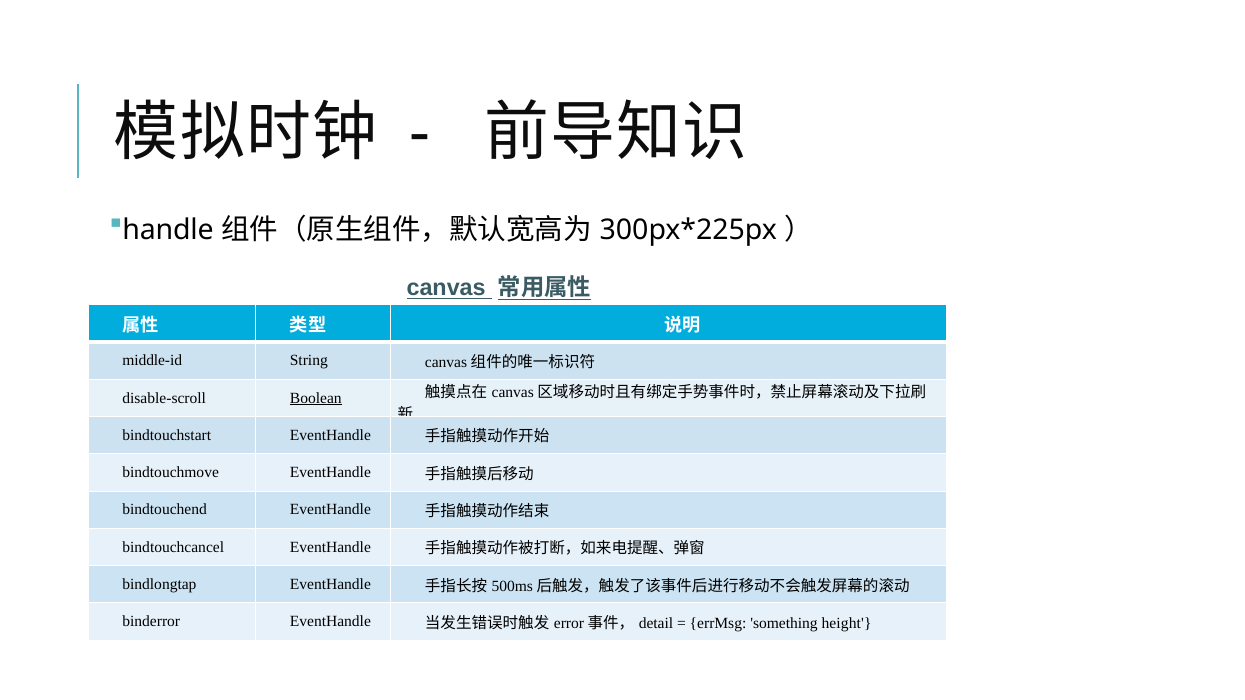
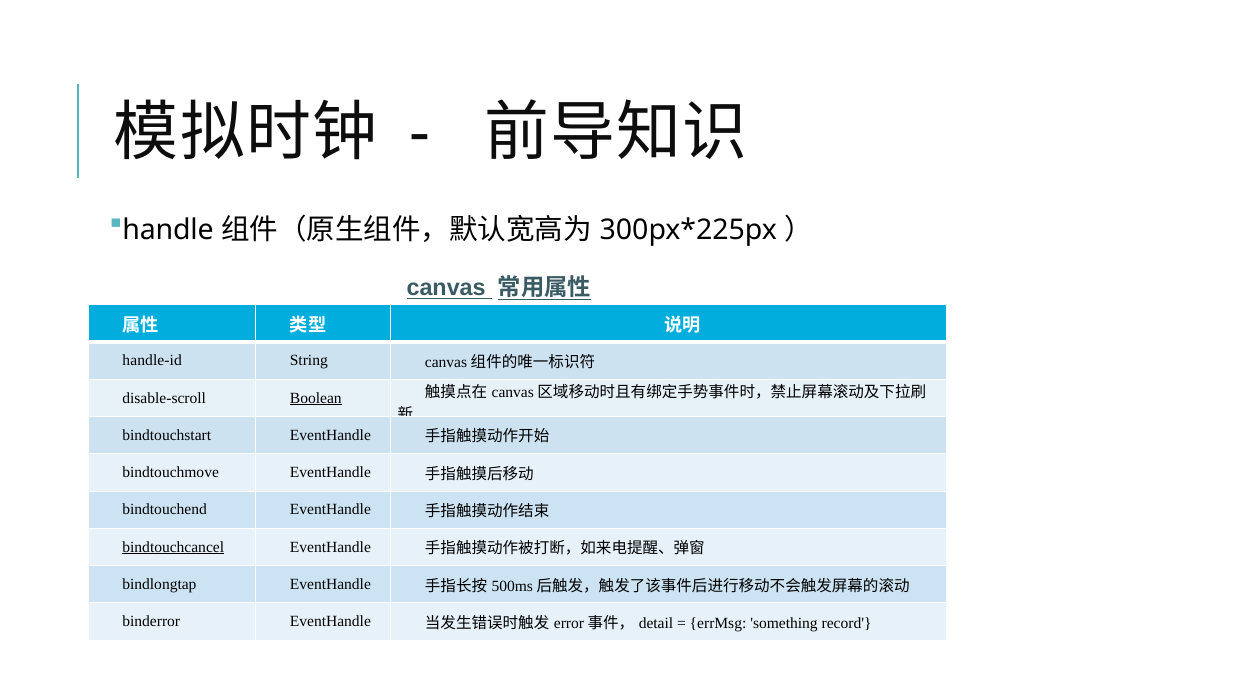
middle-id: middle-id -> handle-id
bindtouchcancel underline: none -> present
height: height -> record
